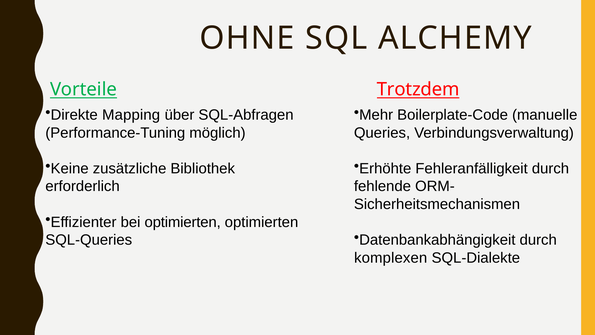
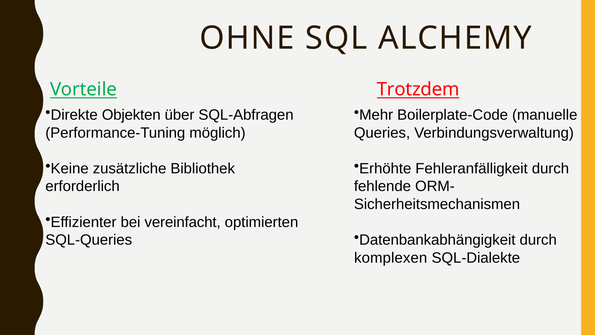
Mapping: Mapping -> Objekten
bei optimierten: optimierten -> vereinfacht
